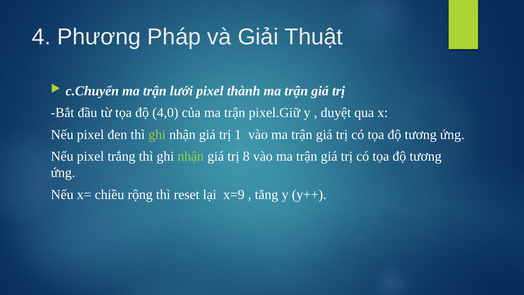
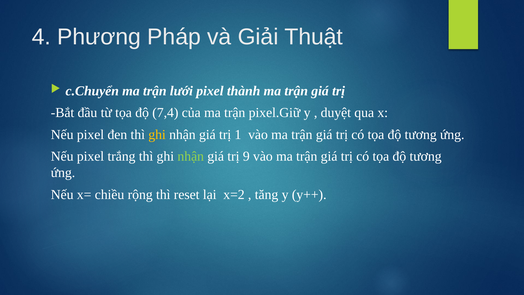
4,0: 4,0 -> 7,4
ghi at (157, 134) colour: light green -> yellow
8: 8 -> 9
x=9: x=9 -> x=2
